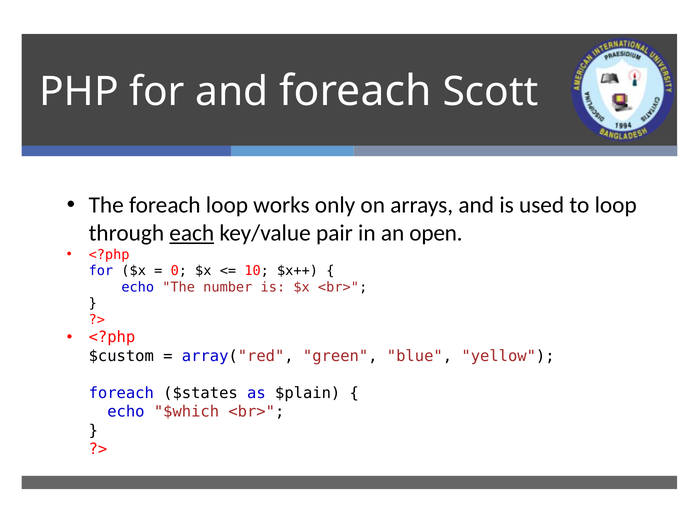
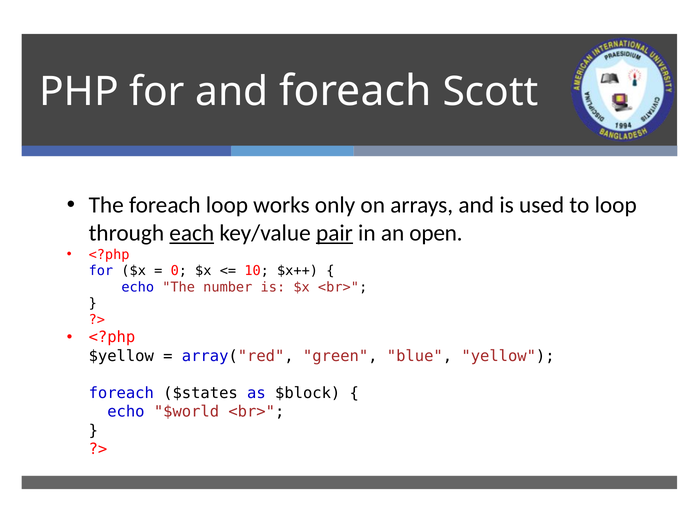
pair underline: none -> present
$custom: $custom -> $yellow
$plain: $plain -> $block
$which: $which -> $world
